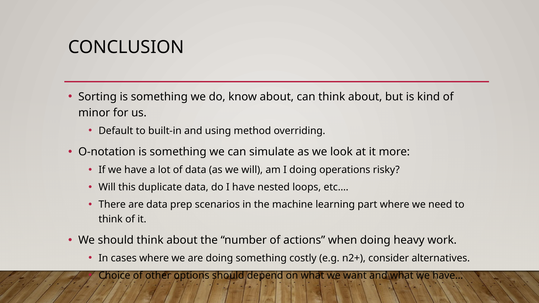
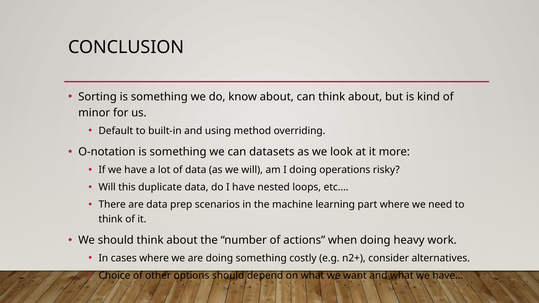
simulate: simulate -> datasets
